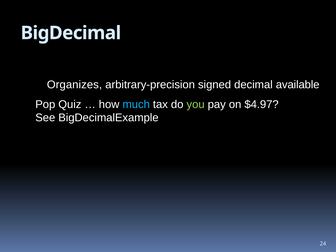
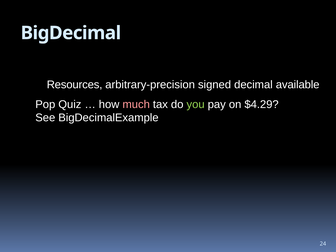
Organizes: Organizes -> Resources
much colour: light blue -> pink
$4.97: $4.97 -> $4.29
